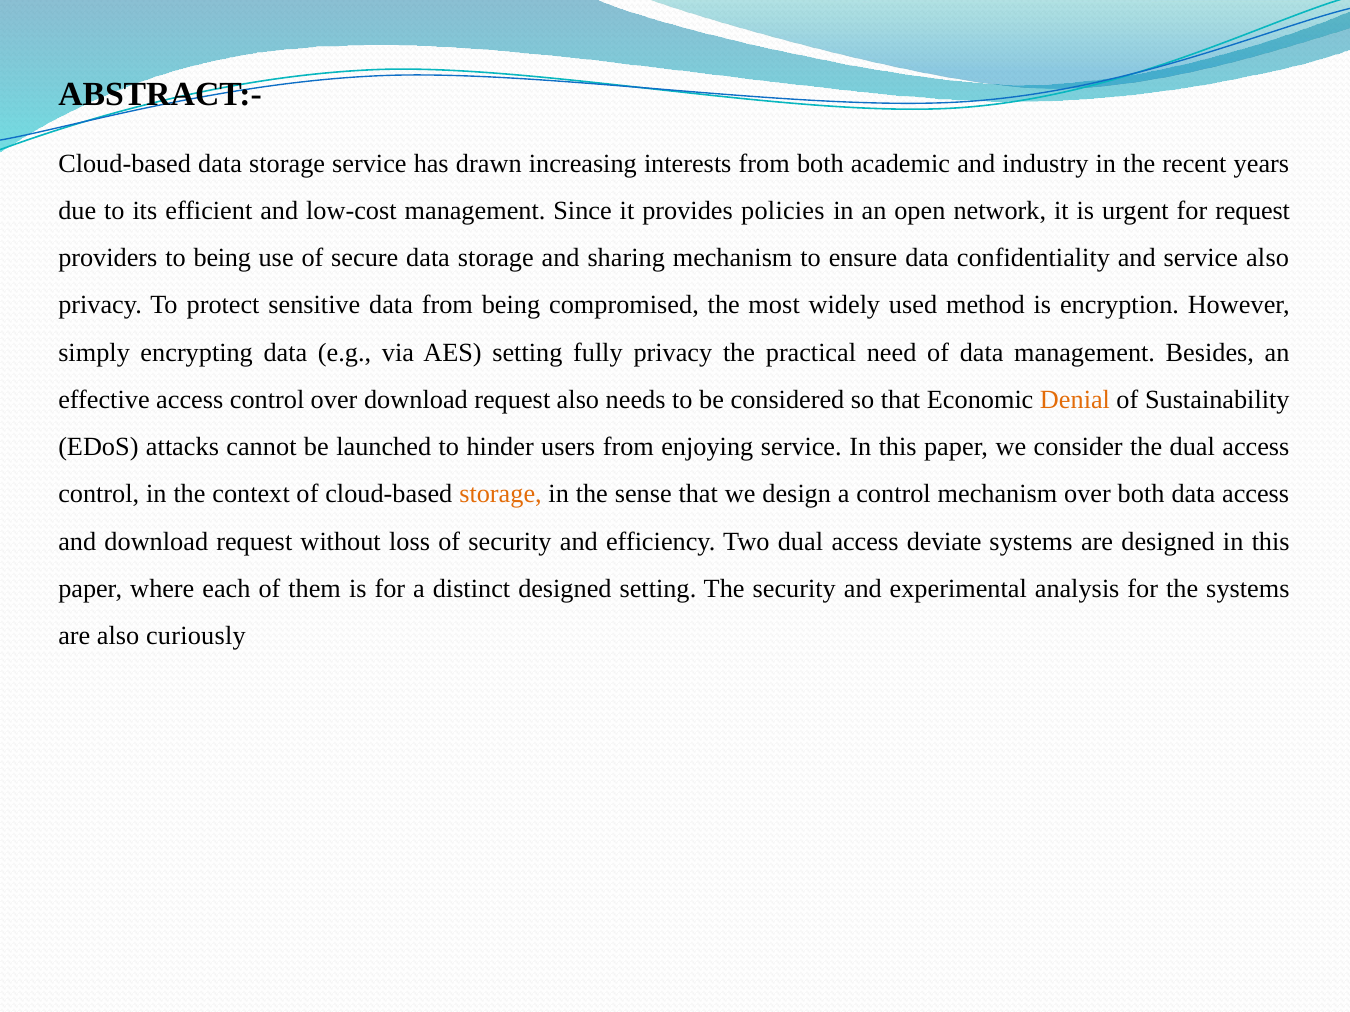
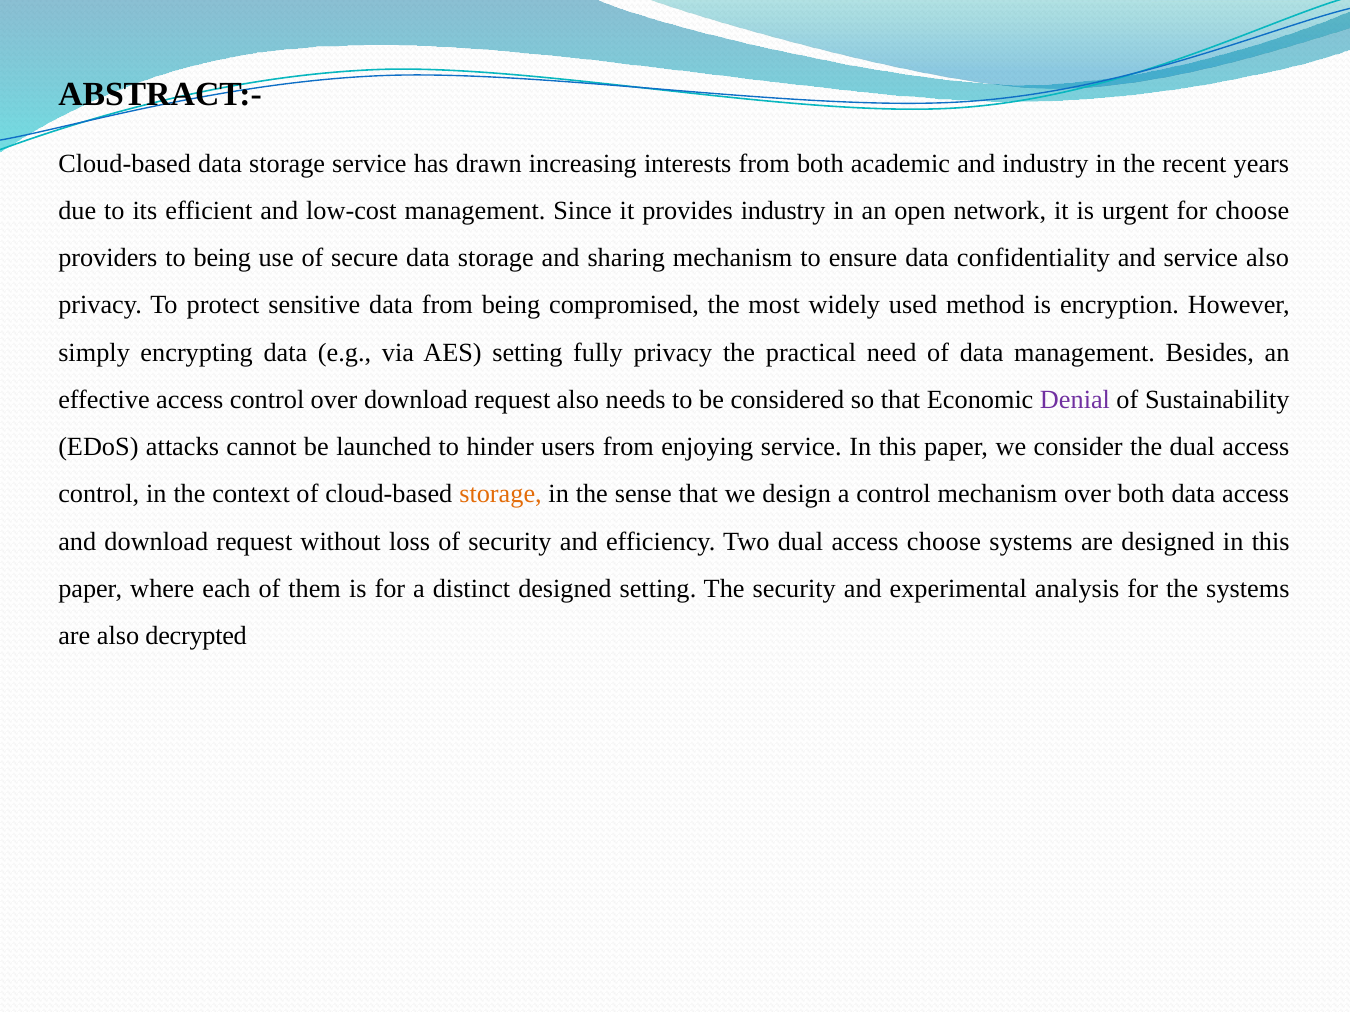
provides policies: policies -> industry
for request: request -> choose
Denial colour: orange -> purple
access deviate: deviate -> choose
curiously: curiously -> decrypted
